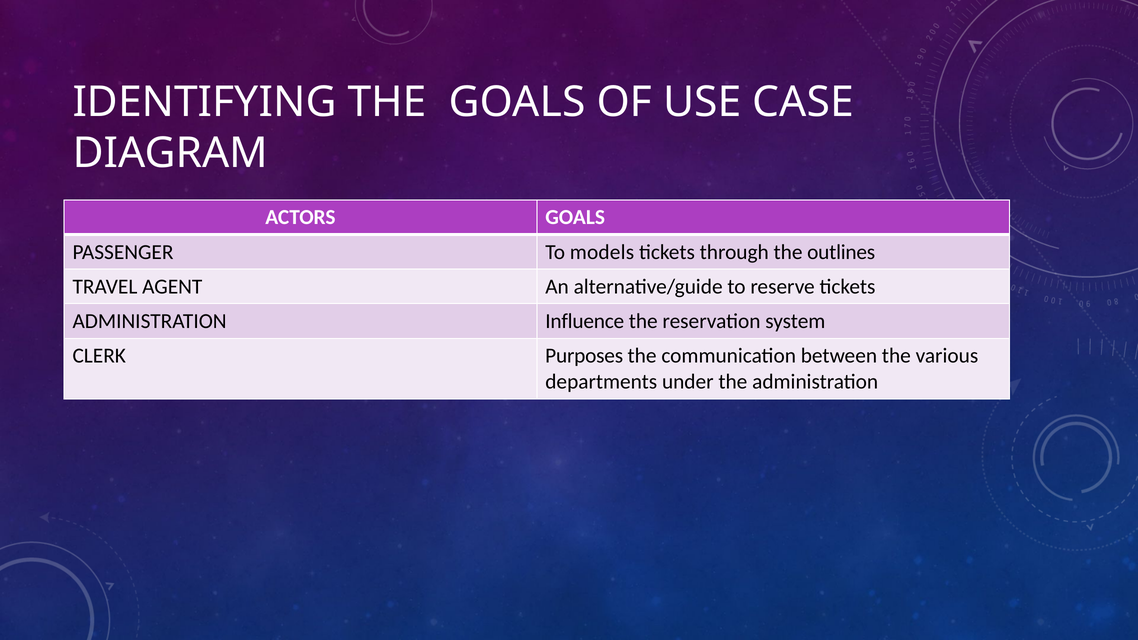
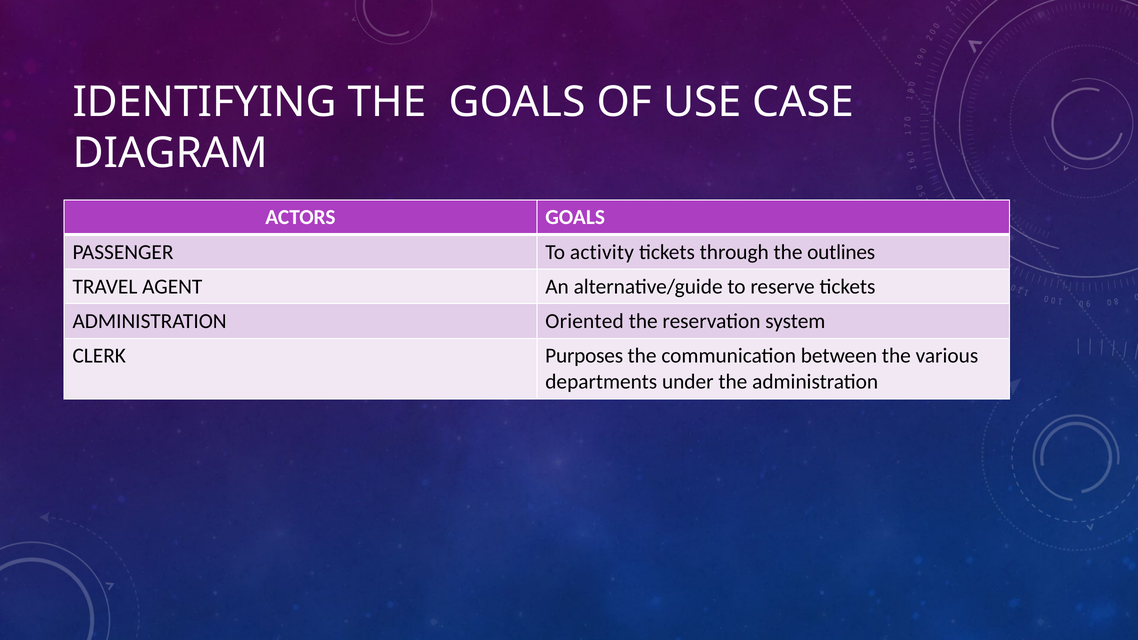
models: models -> activity
Influence: Influence -> Oriented
